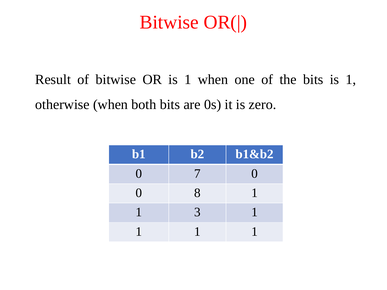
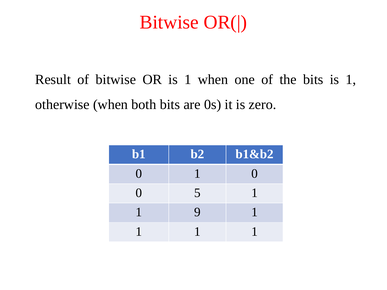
0 7: 7 -> 1
8: 8 -> 5
3: 3 -> 9
